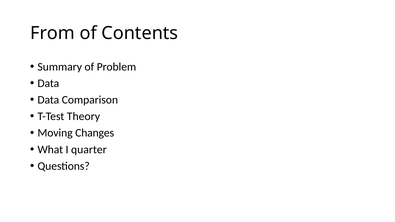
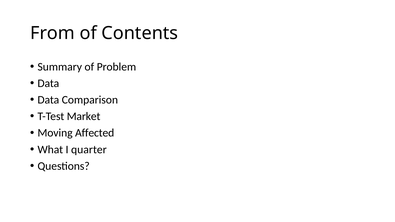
Theory: Theory -> Market
Changes: Changes -> Affected
